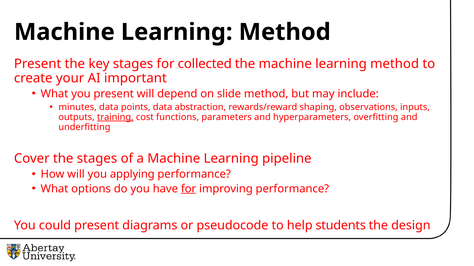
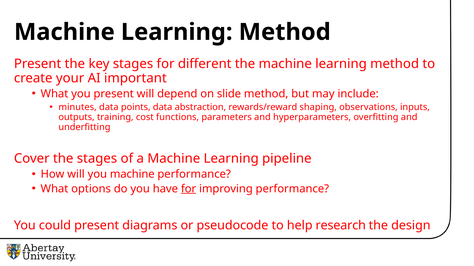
collected: collected -> different
training underline: present -> none
you applying: applying -> machine
students: students -> research
